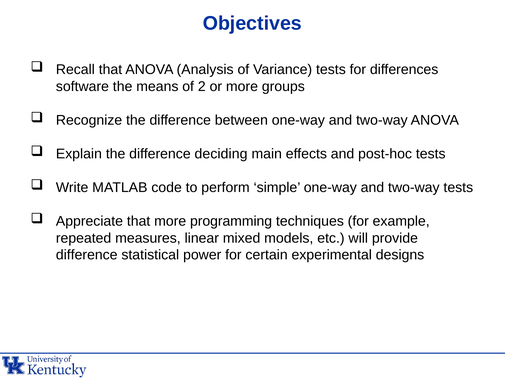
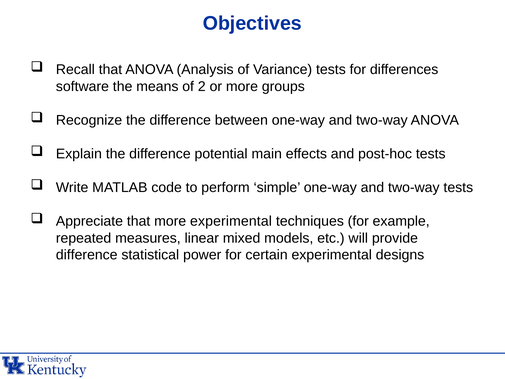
deciding: deciding -> potential
more programming: programming -> experimental
